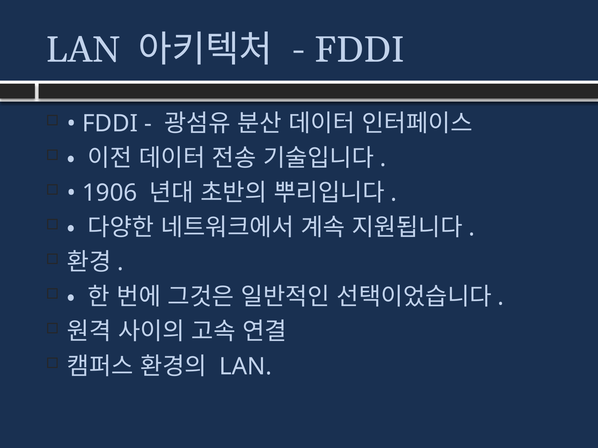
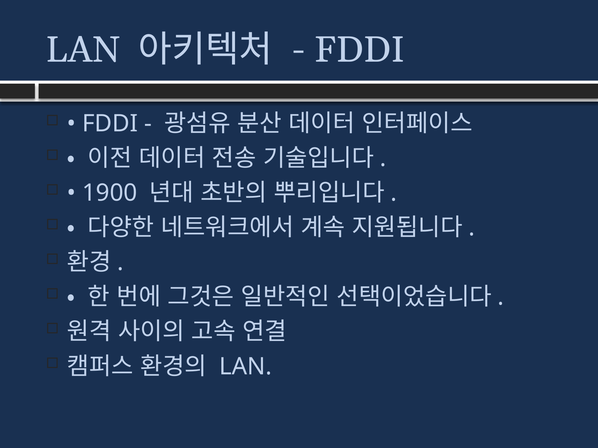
1906: 1906 -> 1900
